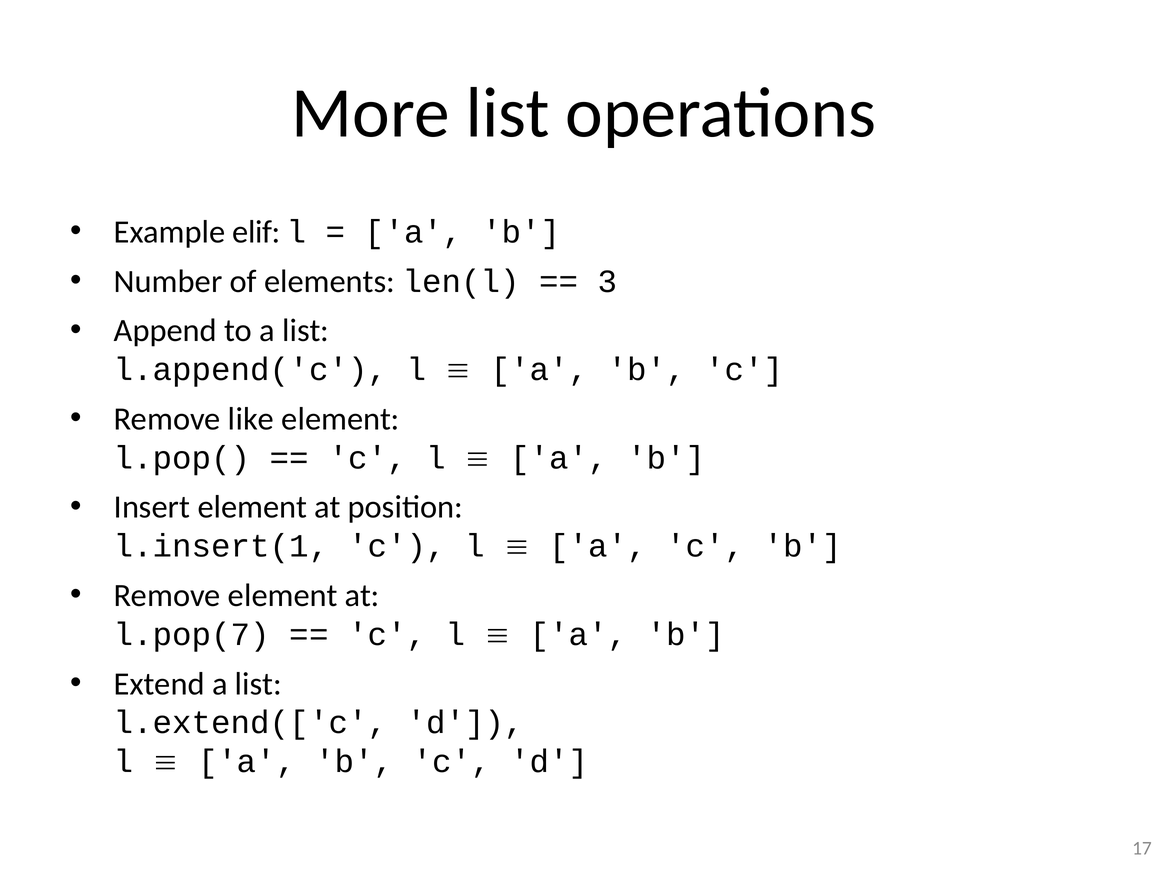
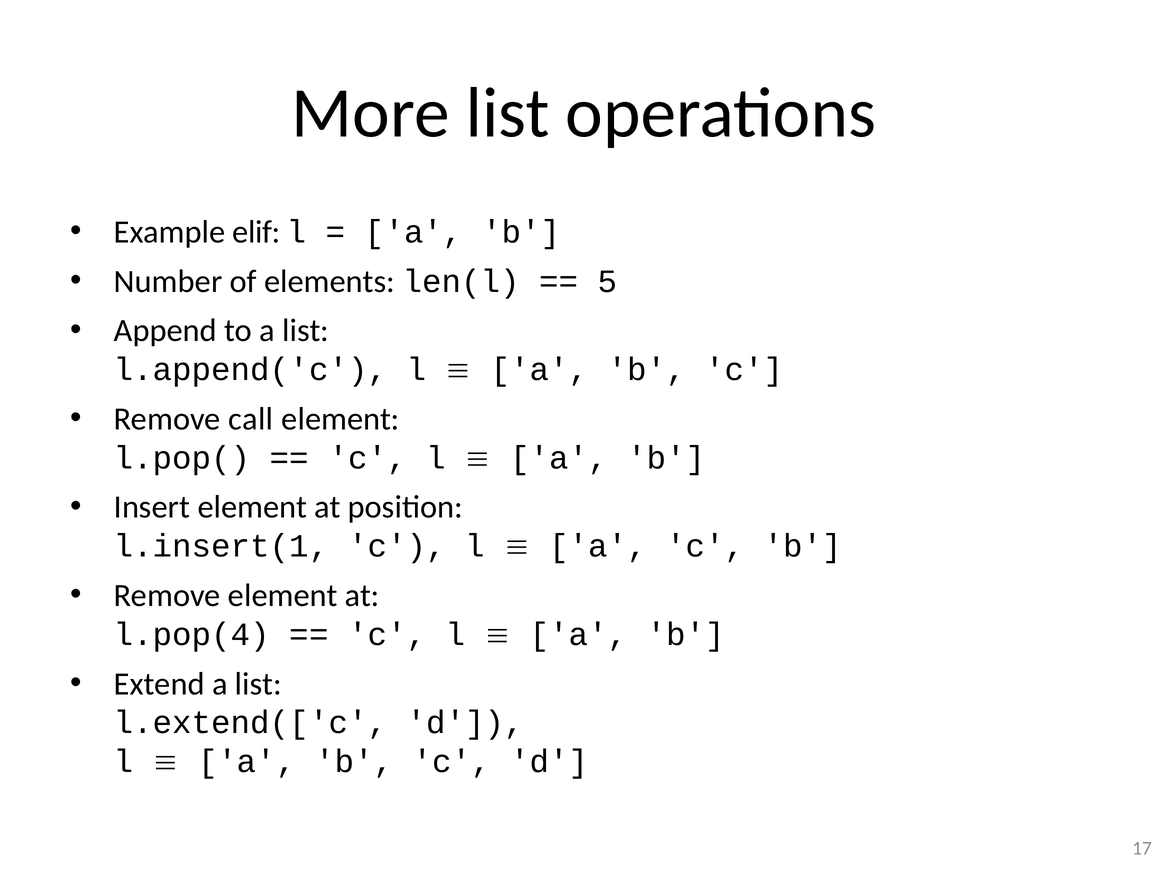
3: 3 -> 5
like: like -> call
l.pop(7: l.pop(7 -> l.pop(4
